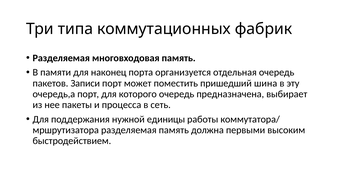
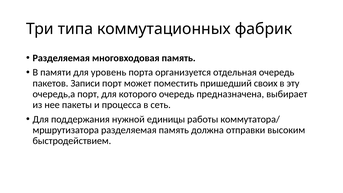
наконец: наконец -> уровень
шина: шина -> своих
первыми: первыми -> отправки
